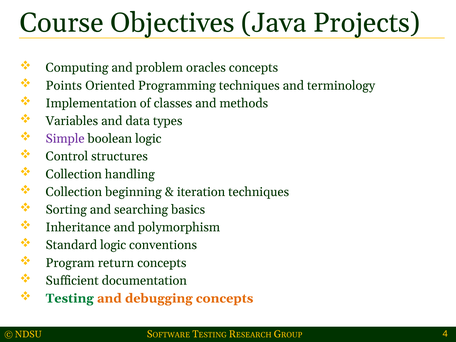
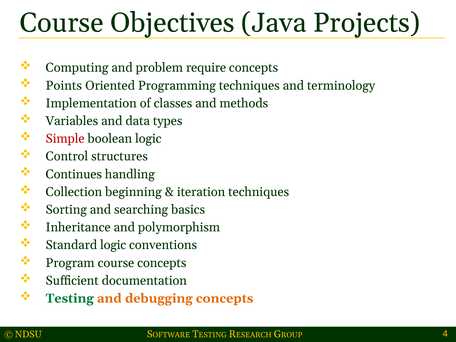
oracles: oracles -> require
Simple colour: purple -> red
Collection at (74, 174): Collection -> Continues
Program return: return -> course
